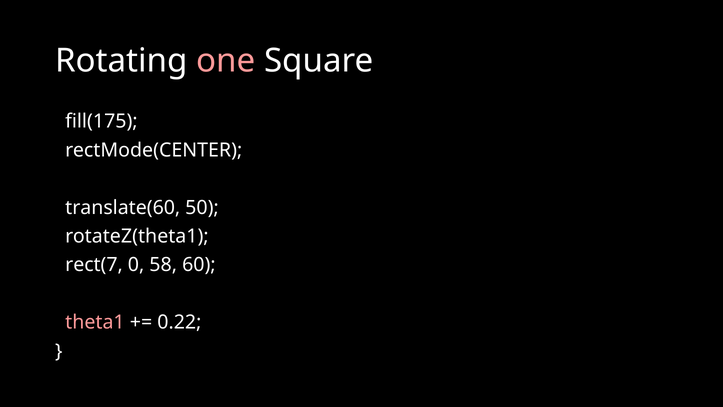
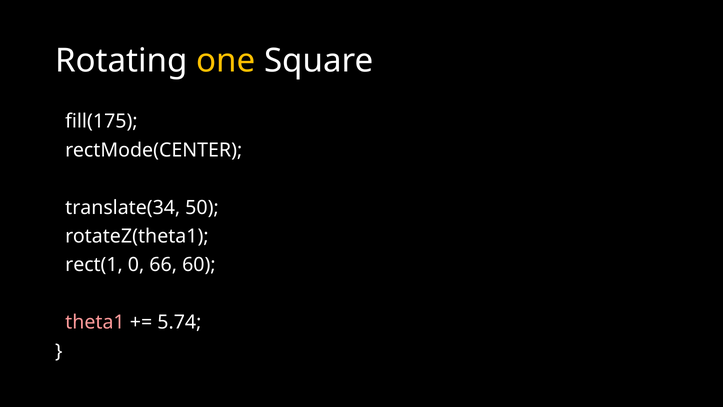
one colour: pink -> yellow
translate(60: translate(60 -> translate(34
rect(7: rect(7 -> rect(1
58: 58 -> 66
0.22: 0.22 -> 5.74
